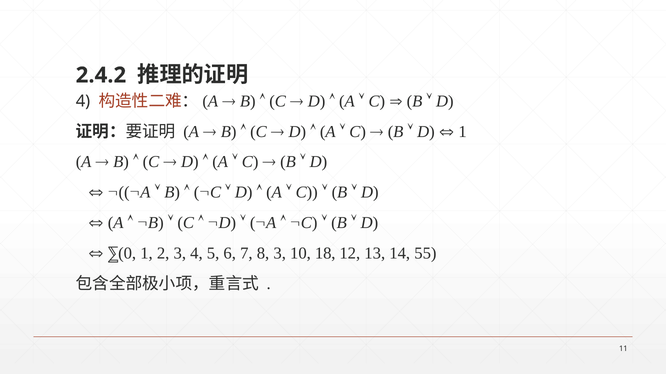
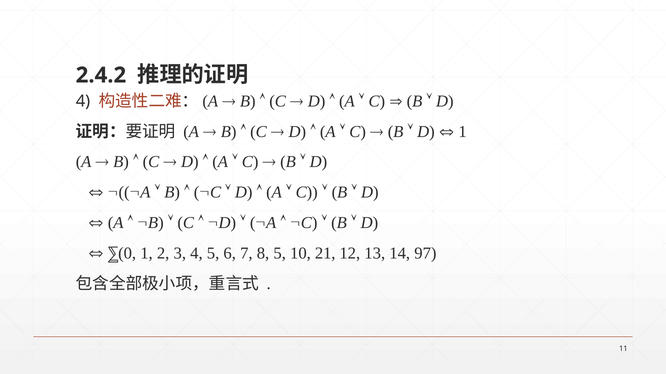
8 3: 3 -> 5
18: 18 -> 21
55: 55 -> 97
